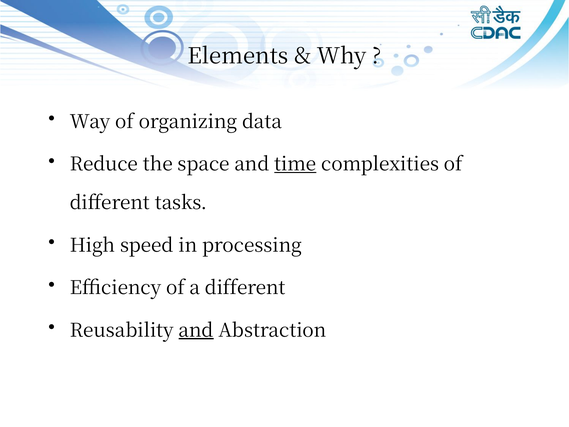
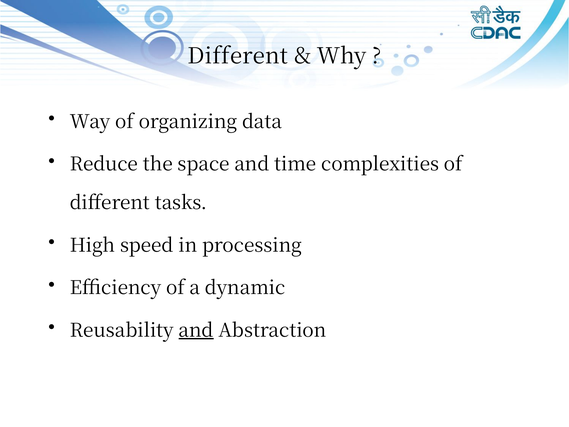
Elements at (238, 56): Elements -> Different
time underline: present -> none
a different: different -> dynamic
